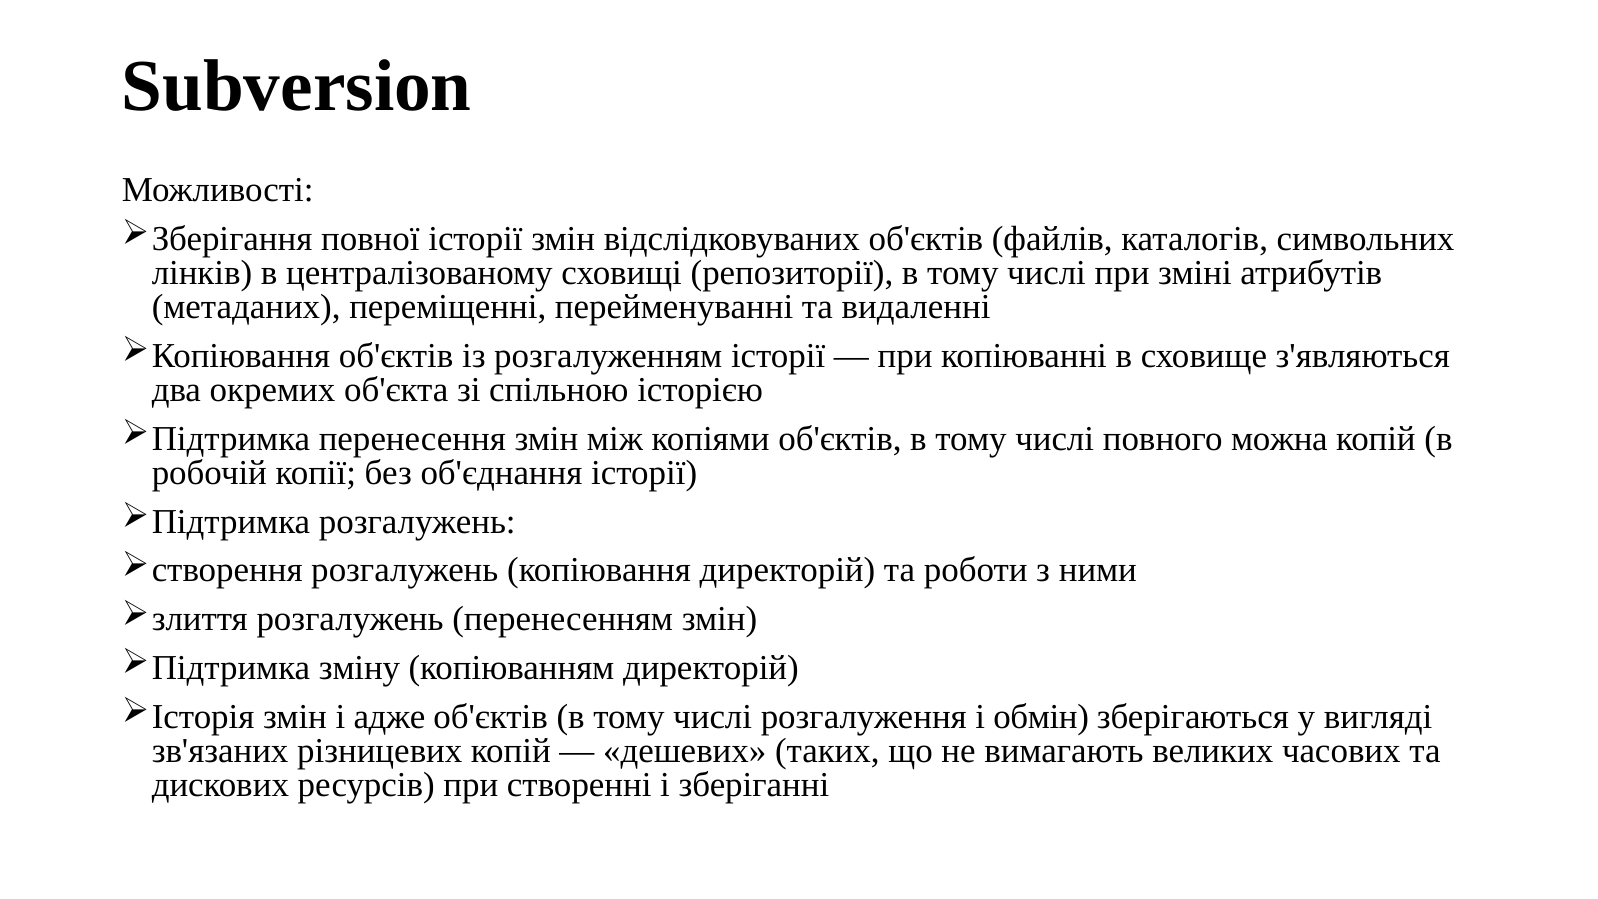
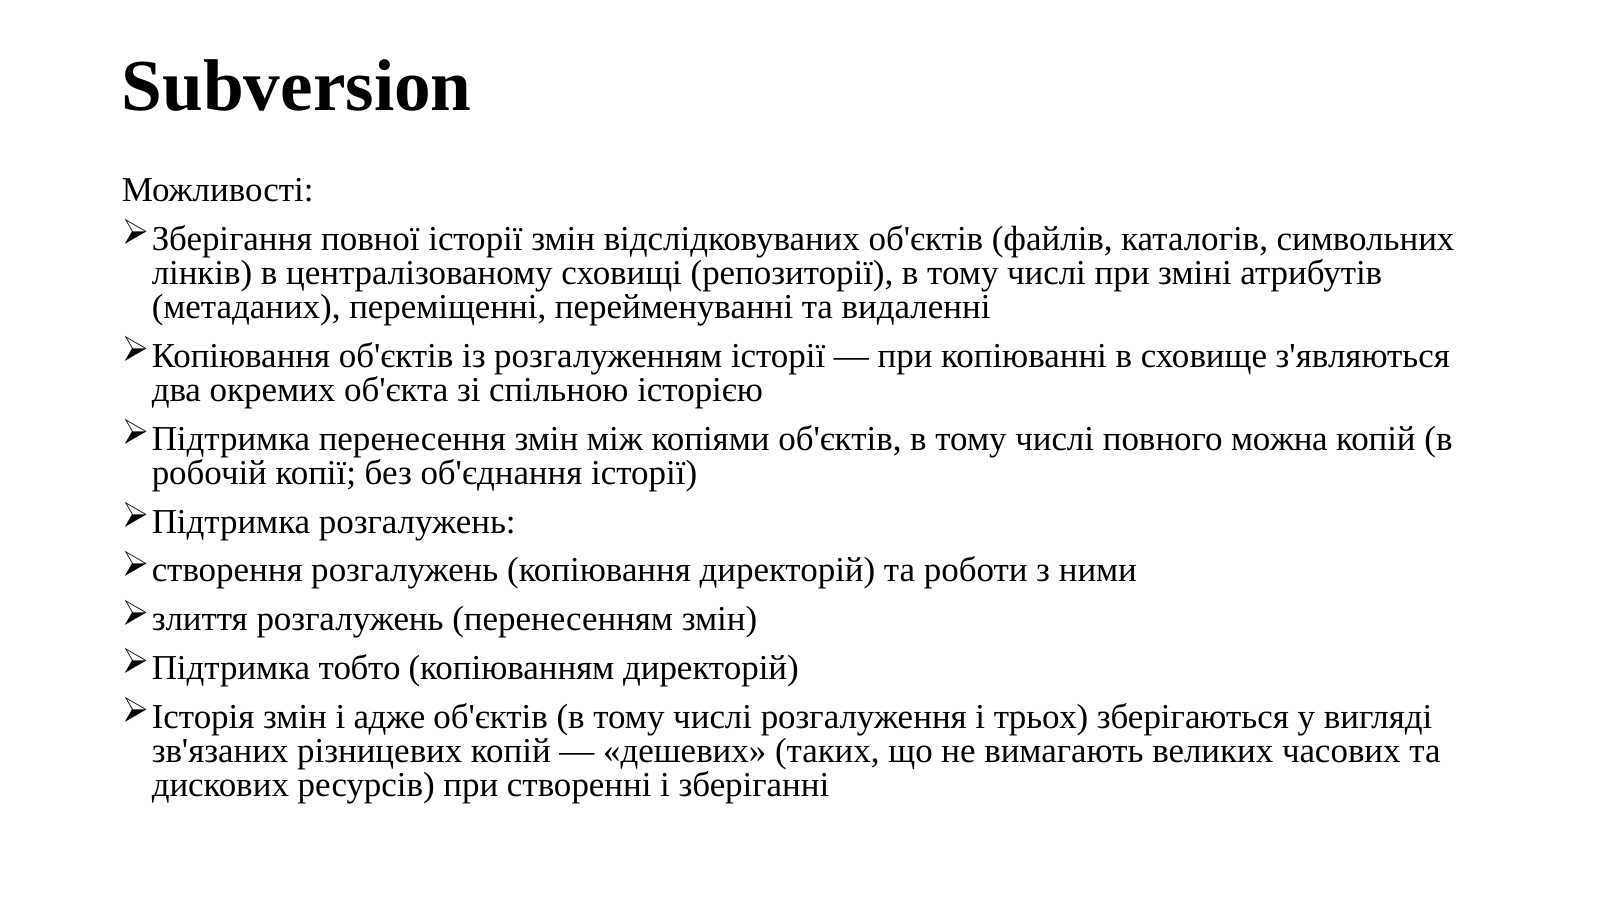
зміну: зміну -> тобто
обмін: обмін -> трьох
